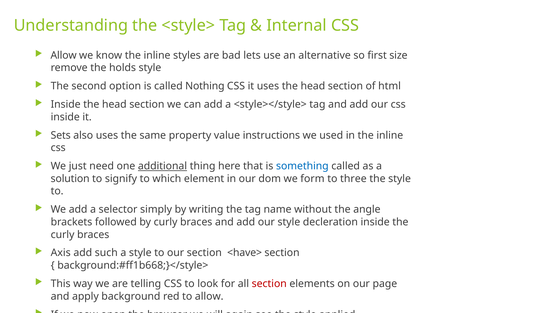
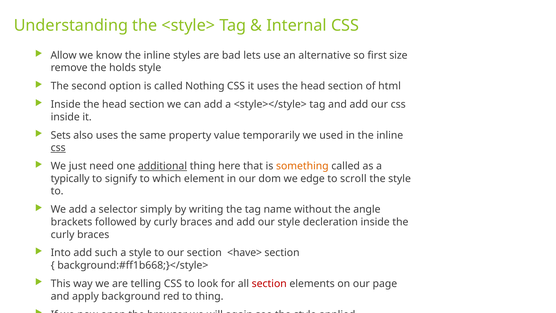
instructions: instructions -> temporarily
css at (58, 148) underline: none -> present
something colour: blue -> orange
solution: solution -> typically
form: form -> edge
three: three -> scroll
Axis: Axis -> Into
to allow: allow -> thing
